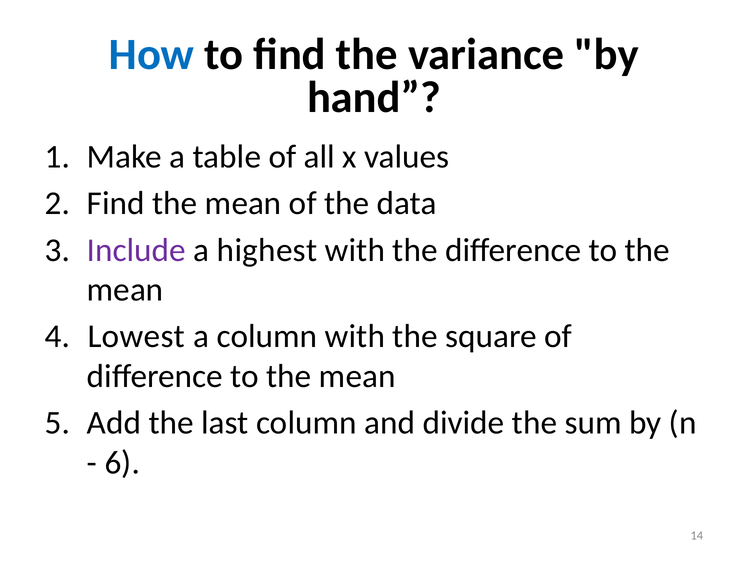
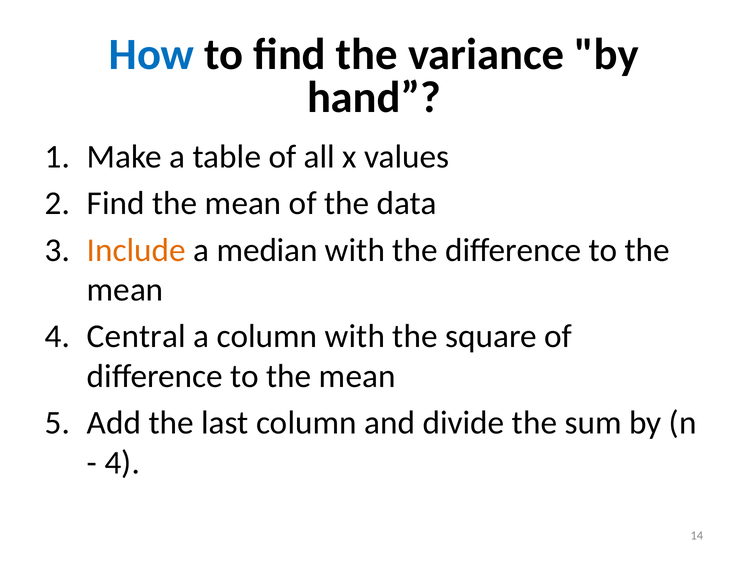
Include colour: purple -> orange
highest: highest -> median
Lowest: Lowest -> Central
6 at (122, 463): 6 -> 4
